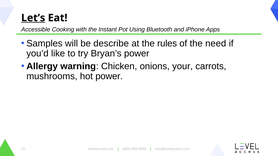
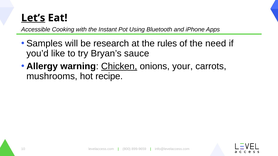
describe: describe -> research
Bryan’s power: power -> sauce
Chicken underline: none -> present
hot power: power -> recipe
